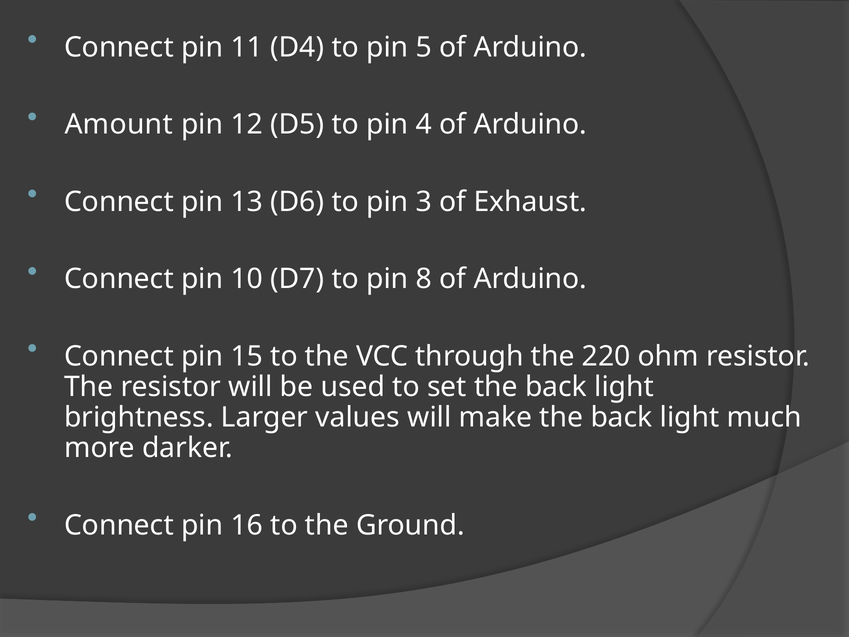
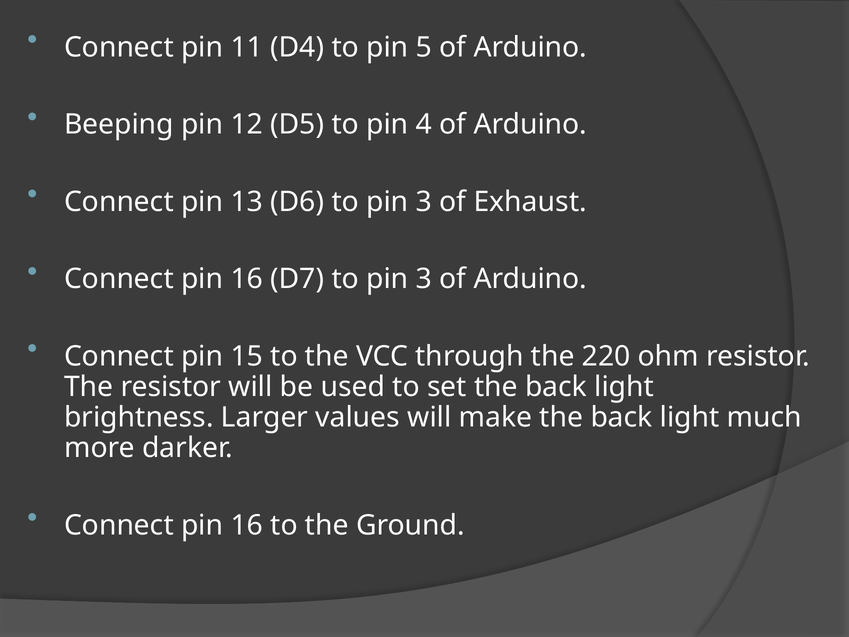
Amount: Amount -> Beeping
10 at (247, 279): 10 -> 16
D7 to pin 8: 8 -> 3
